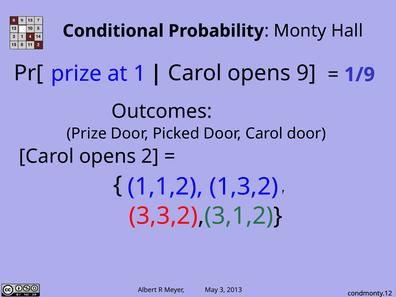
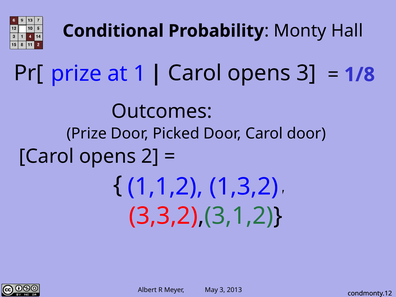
opens 9: 9 -> 3
1/9: 1/9 -> 1/8
